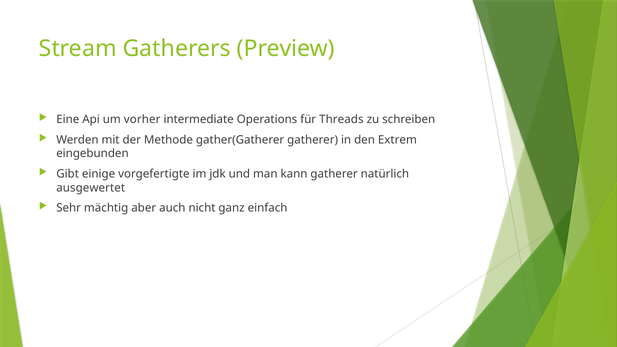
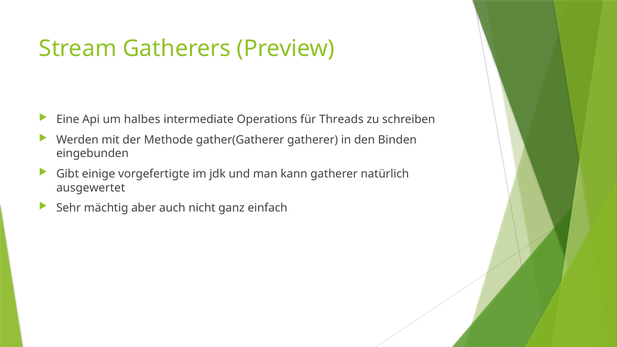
vorher: vorher -> halbes
Extrem: Extrem -> Binden
